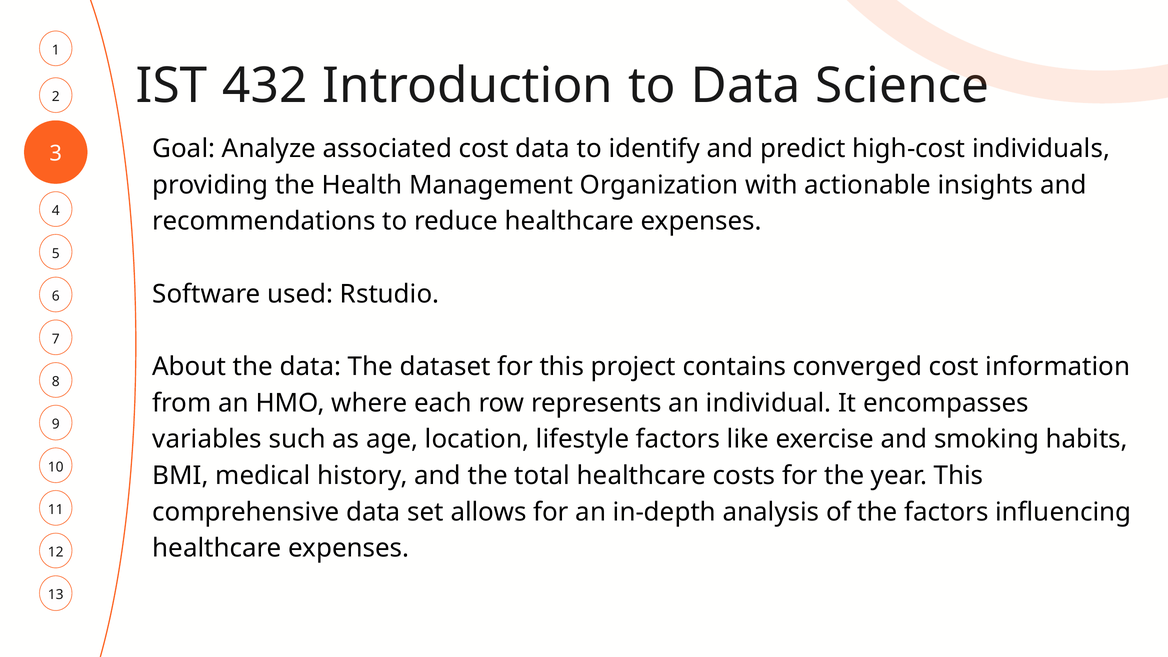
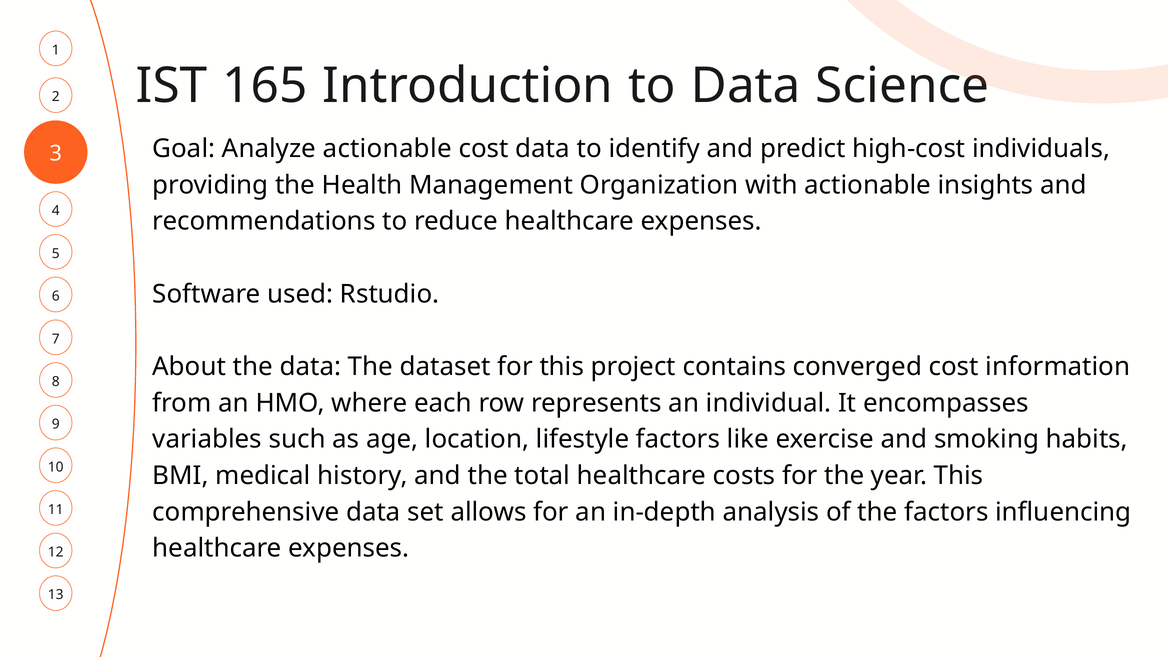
432: 432 -> 165
Analyze associated: associated -> actionable
